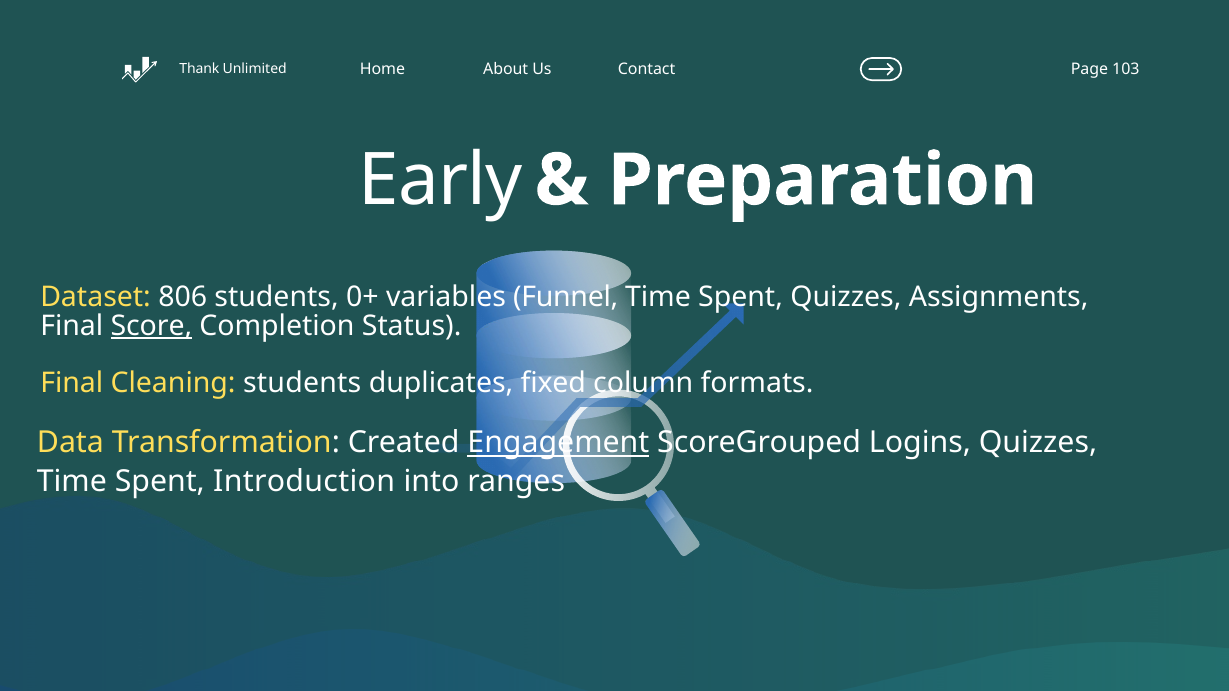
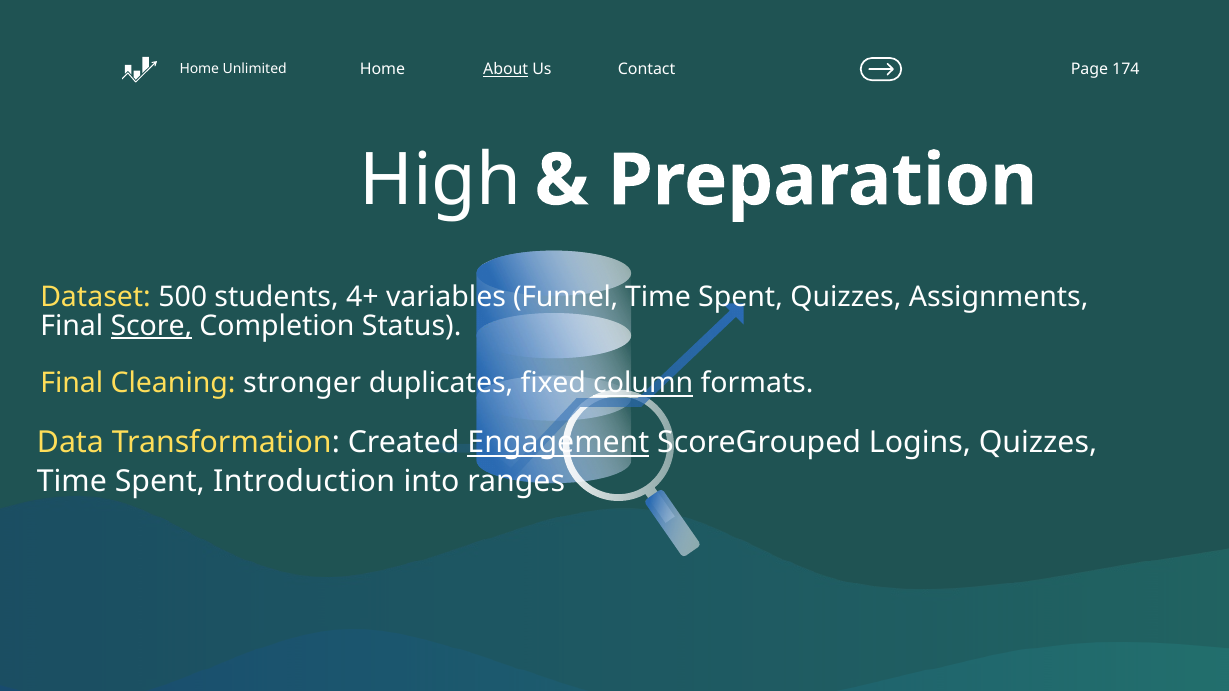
Thank at (199, 69): Thank -> Home
About underline: none -> present
103: 103 -> 174
Early: Early -> High
806: 806 -> 500
0+: 0+ -> 4+
Cleaning students: students -> stronger
column underline: none -> present
